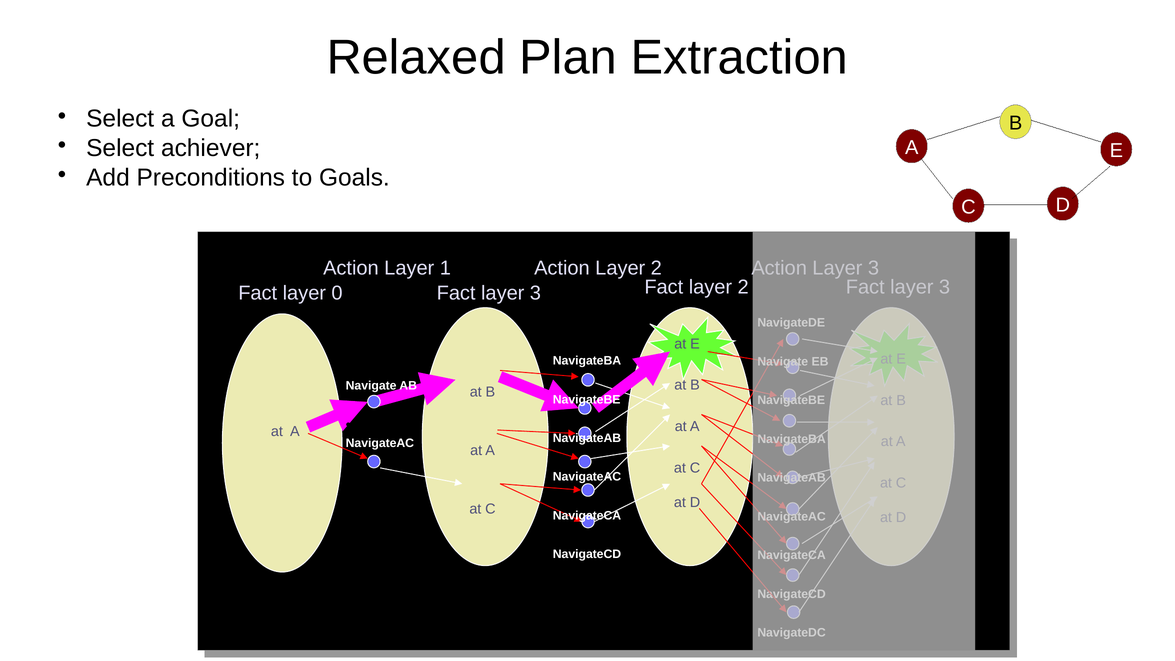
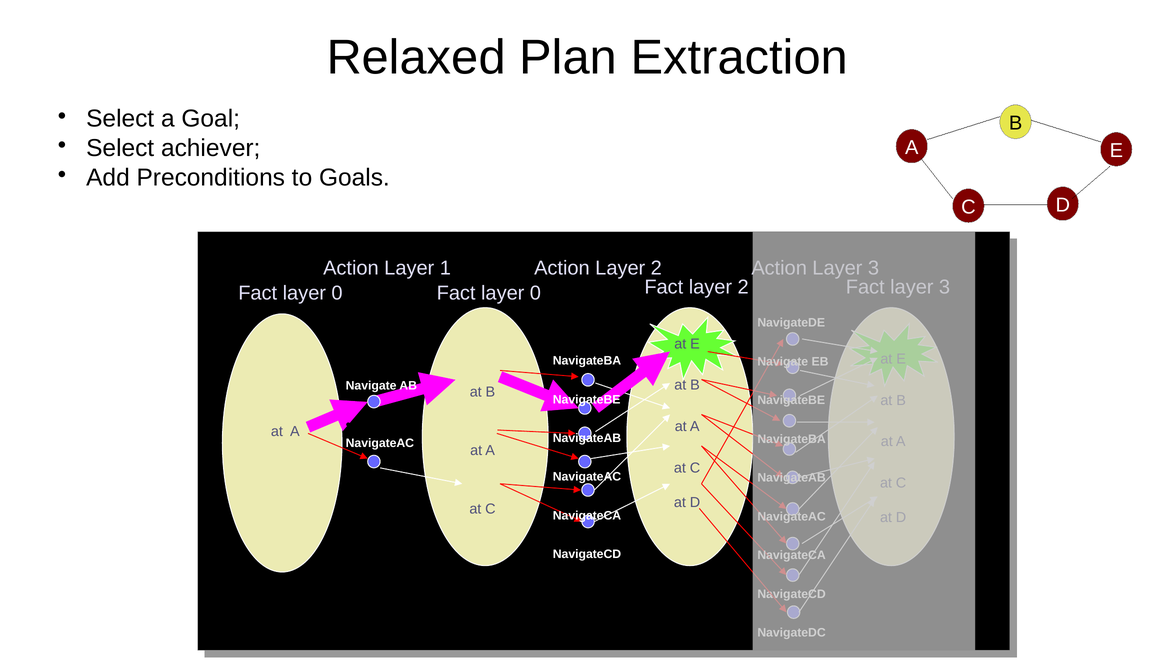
0 Fact layer 3: 3 -> 0
